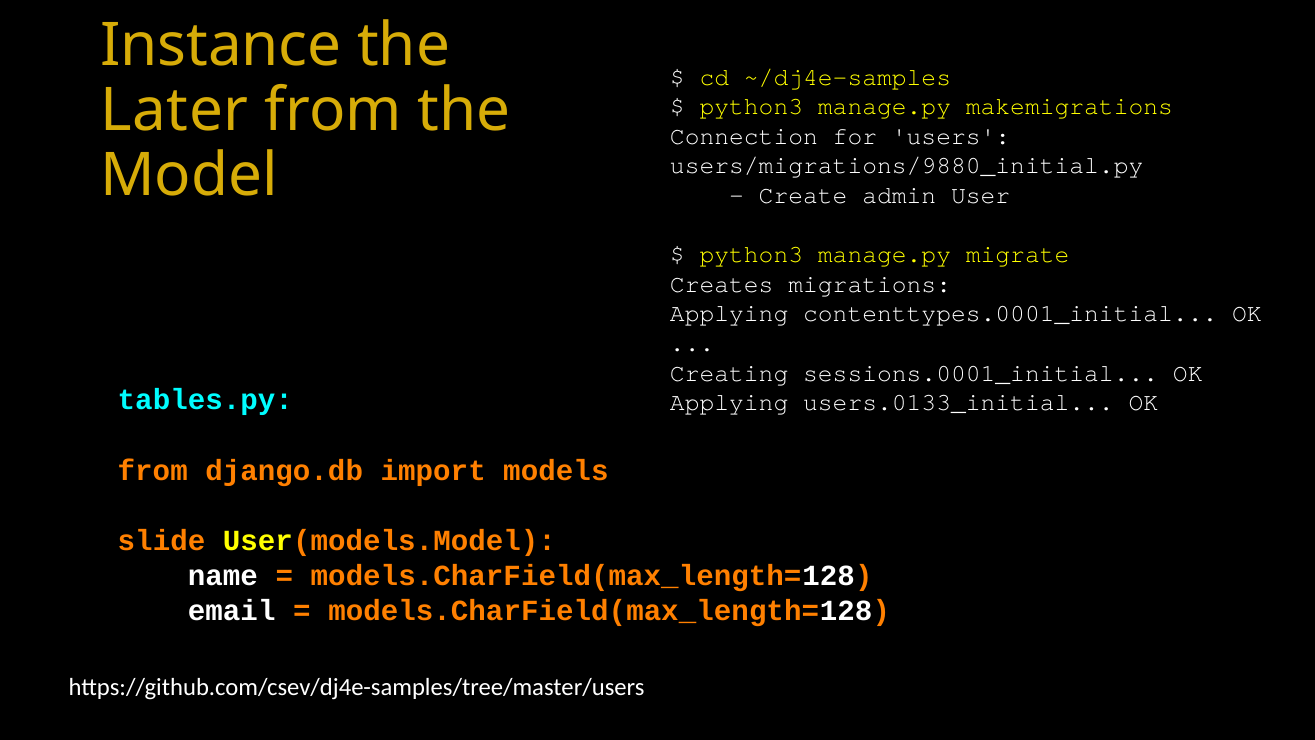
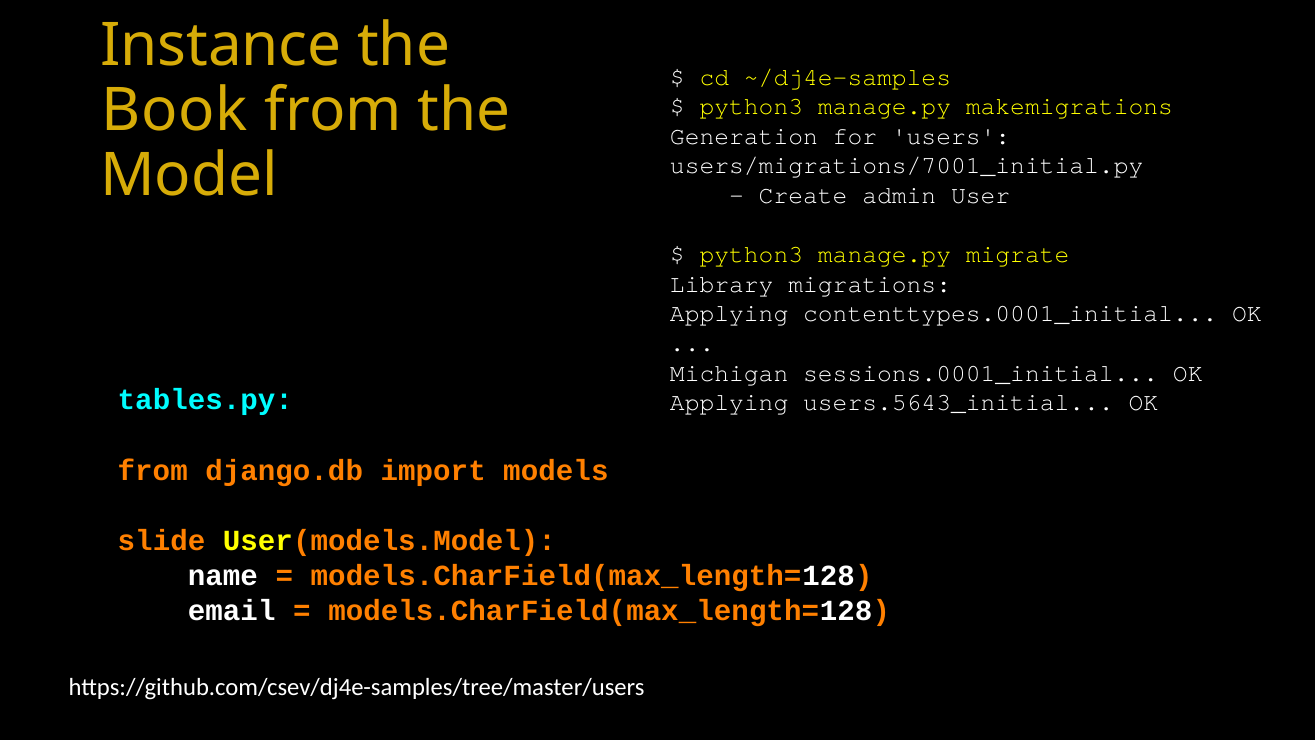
Later: Later -> Book
Connection: Connection -> Generation
users/migrations/9880_initial.py: users/migrations/9880_initial.py -> users/migrations/7001_initial.py
Creates: Creates -> Library
Creating: Creating -> Michigan
users.0133_initial: users.0133_initial -> users.5643_initial
